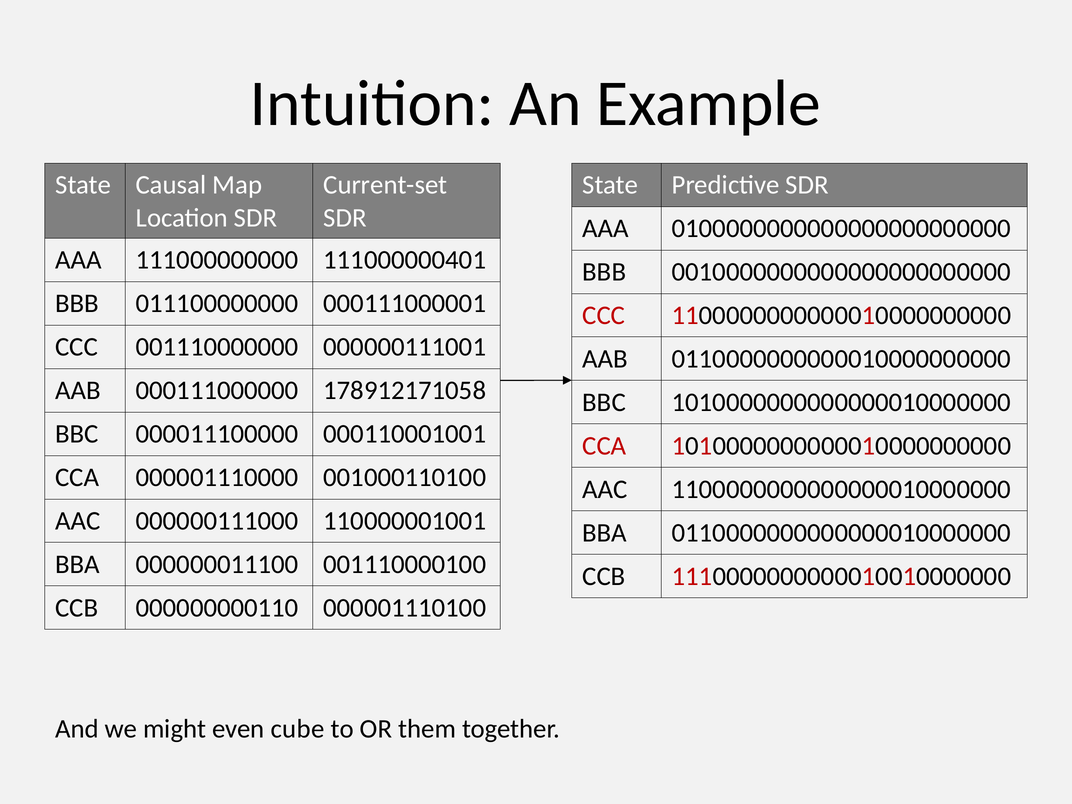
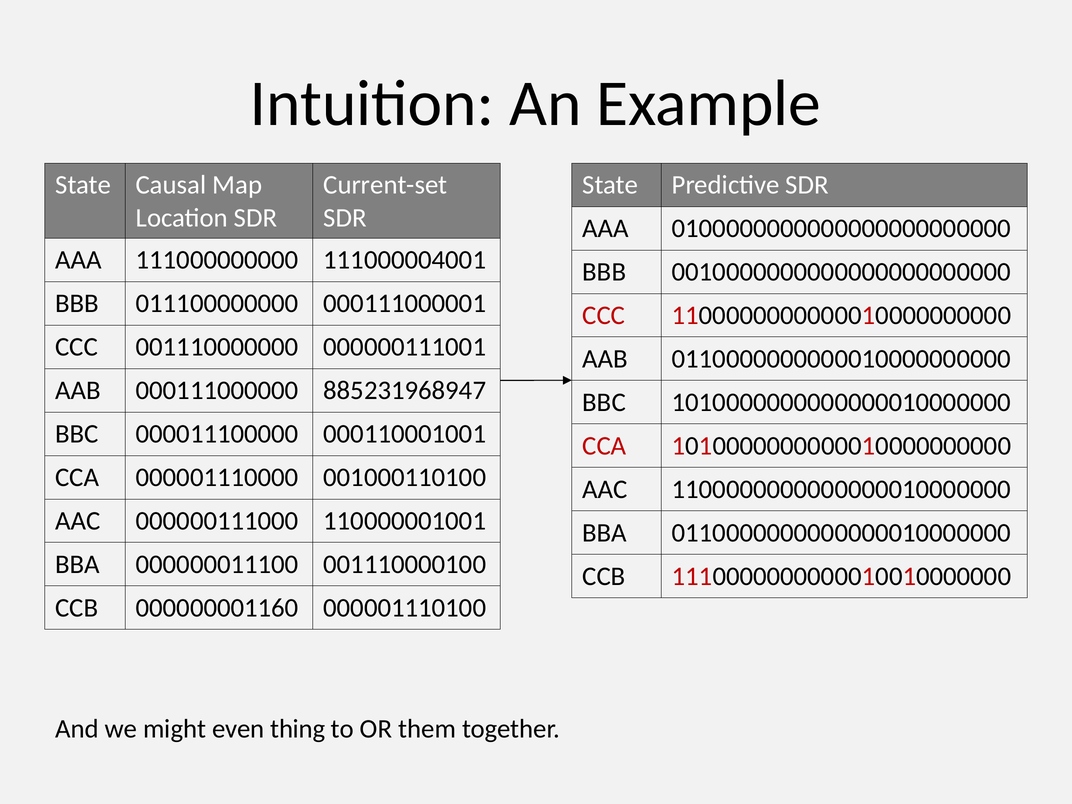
111000000401: 111000000401 -> 111000004001
178912171058: 178912171058 -> 885231968947
000000000110: 000000000110 -> 000000001160
cube: cube -> thing
